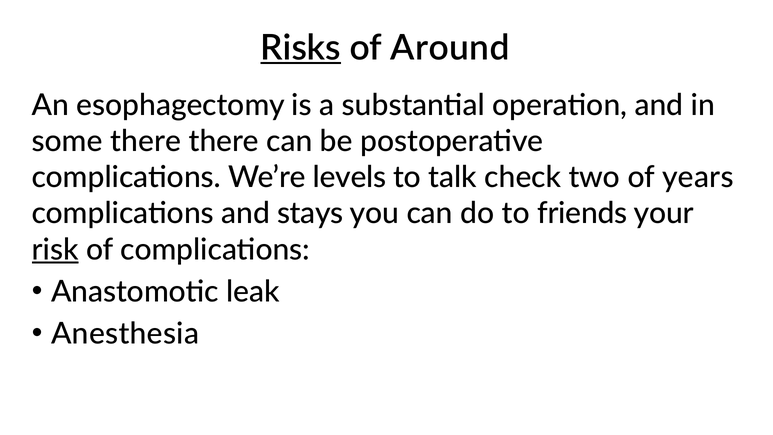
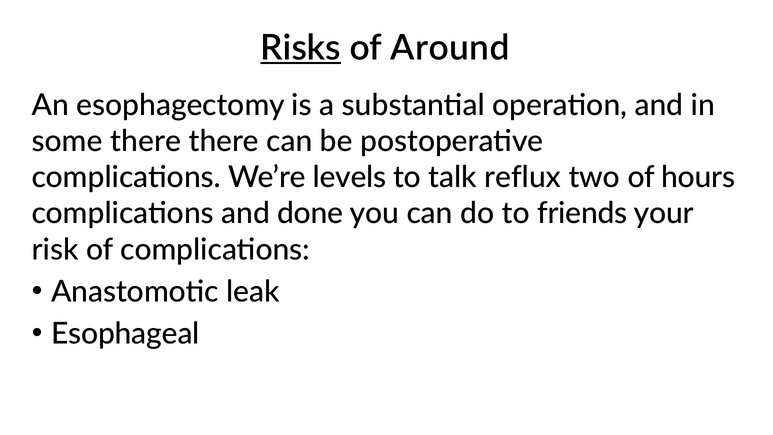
check: check -> reflux
years: years -> hours
stays: stays -> done
risk underline: present -> none
Anesthesia: Anesthesia -> Esophageal
